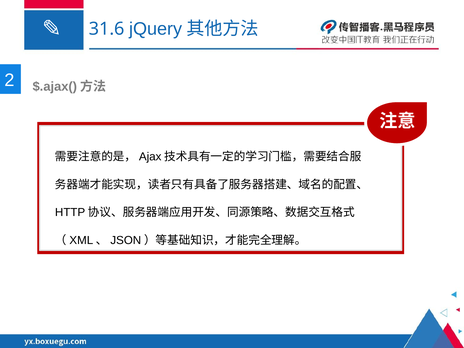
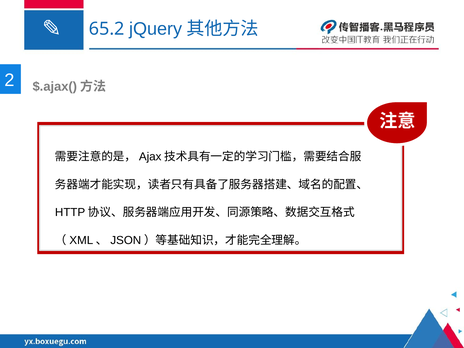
31.6: 31.6 -> 65.2
